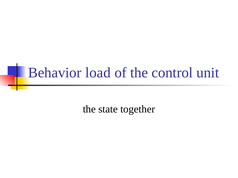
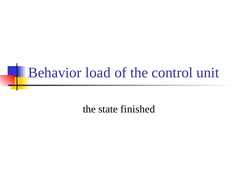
together: together -> finished
